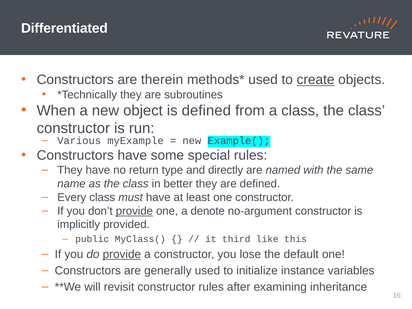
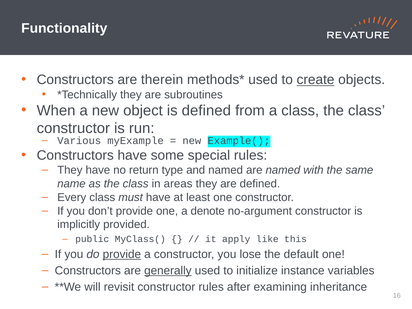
Differentiated: Differentiated -> Functionality
and directly: directly -> named
better: better -> areas
provide at (134, 211) underline: present -> none
third: third -> apply
generally underline: none -> present
